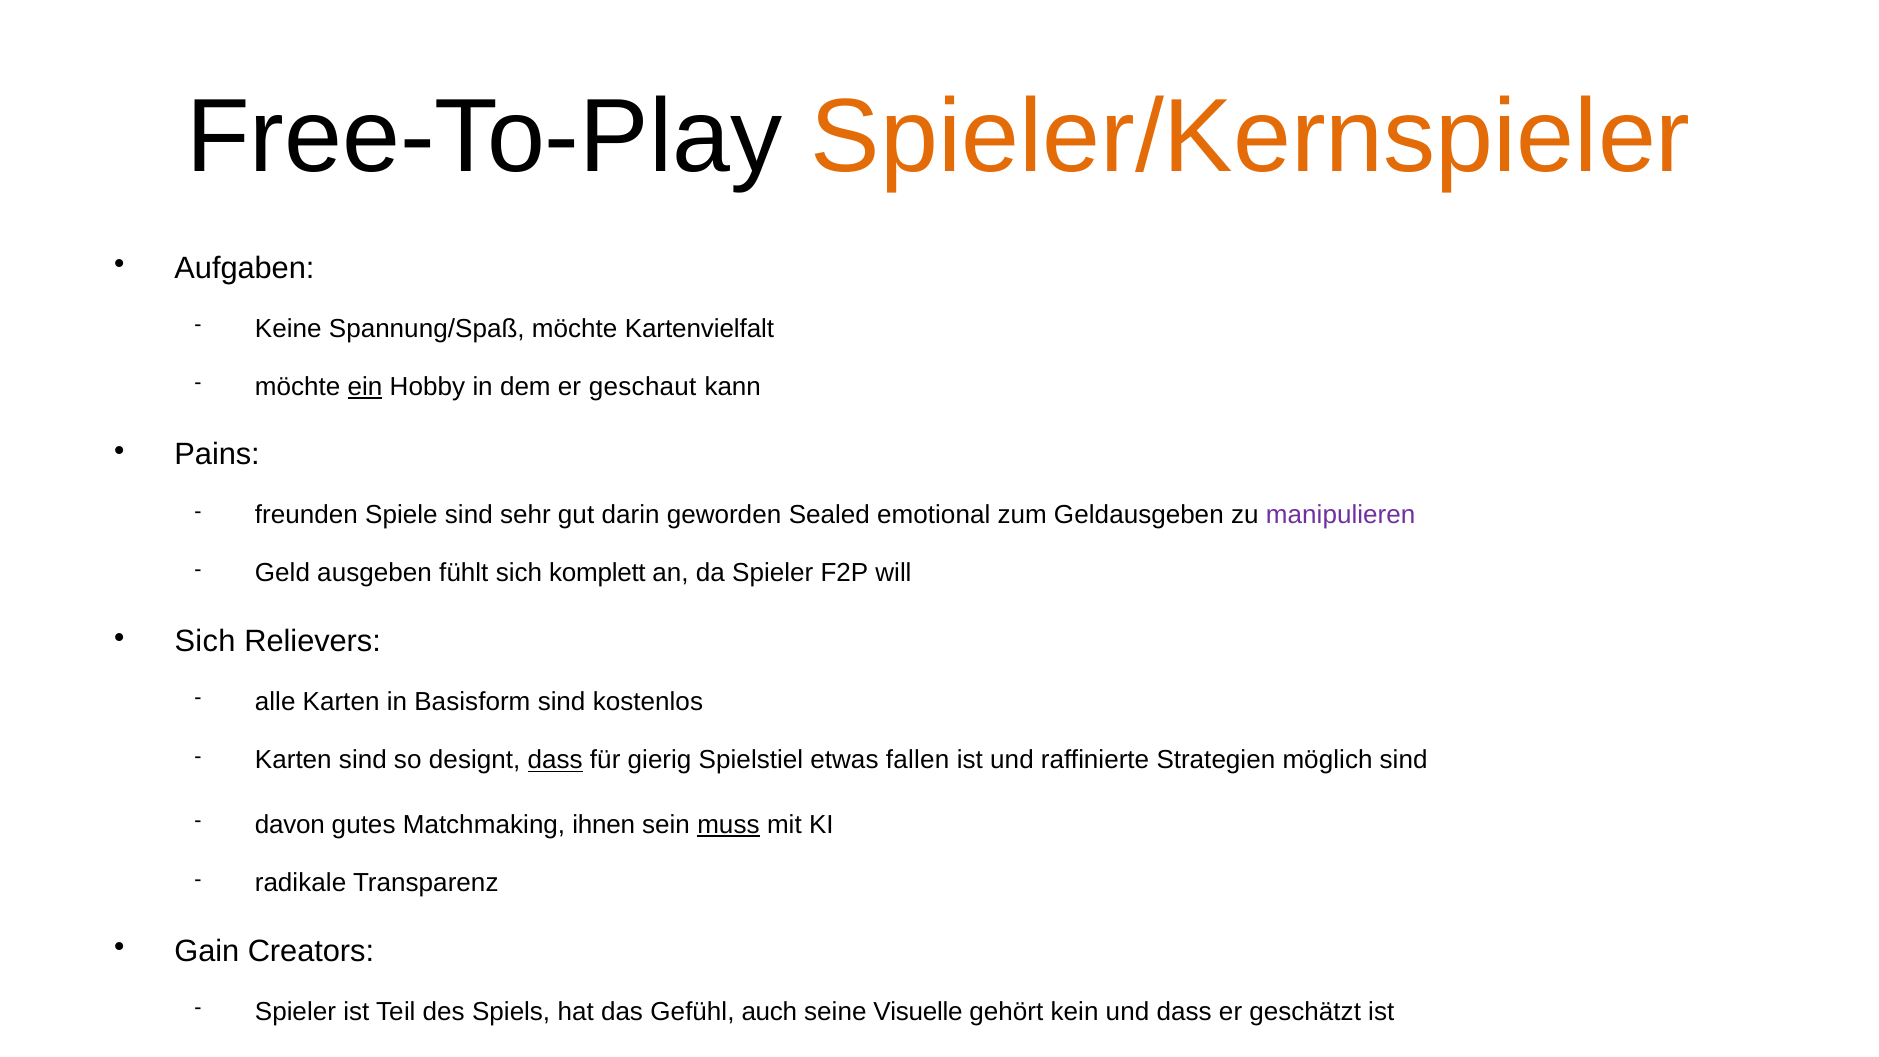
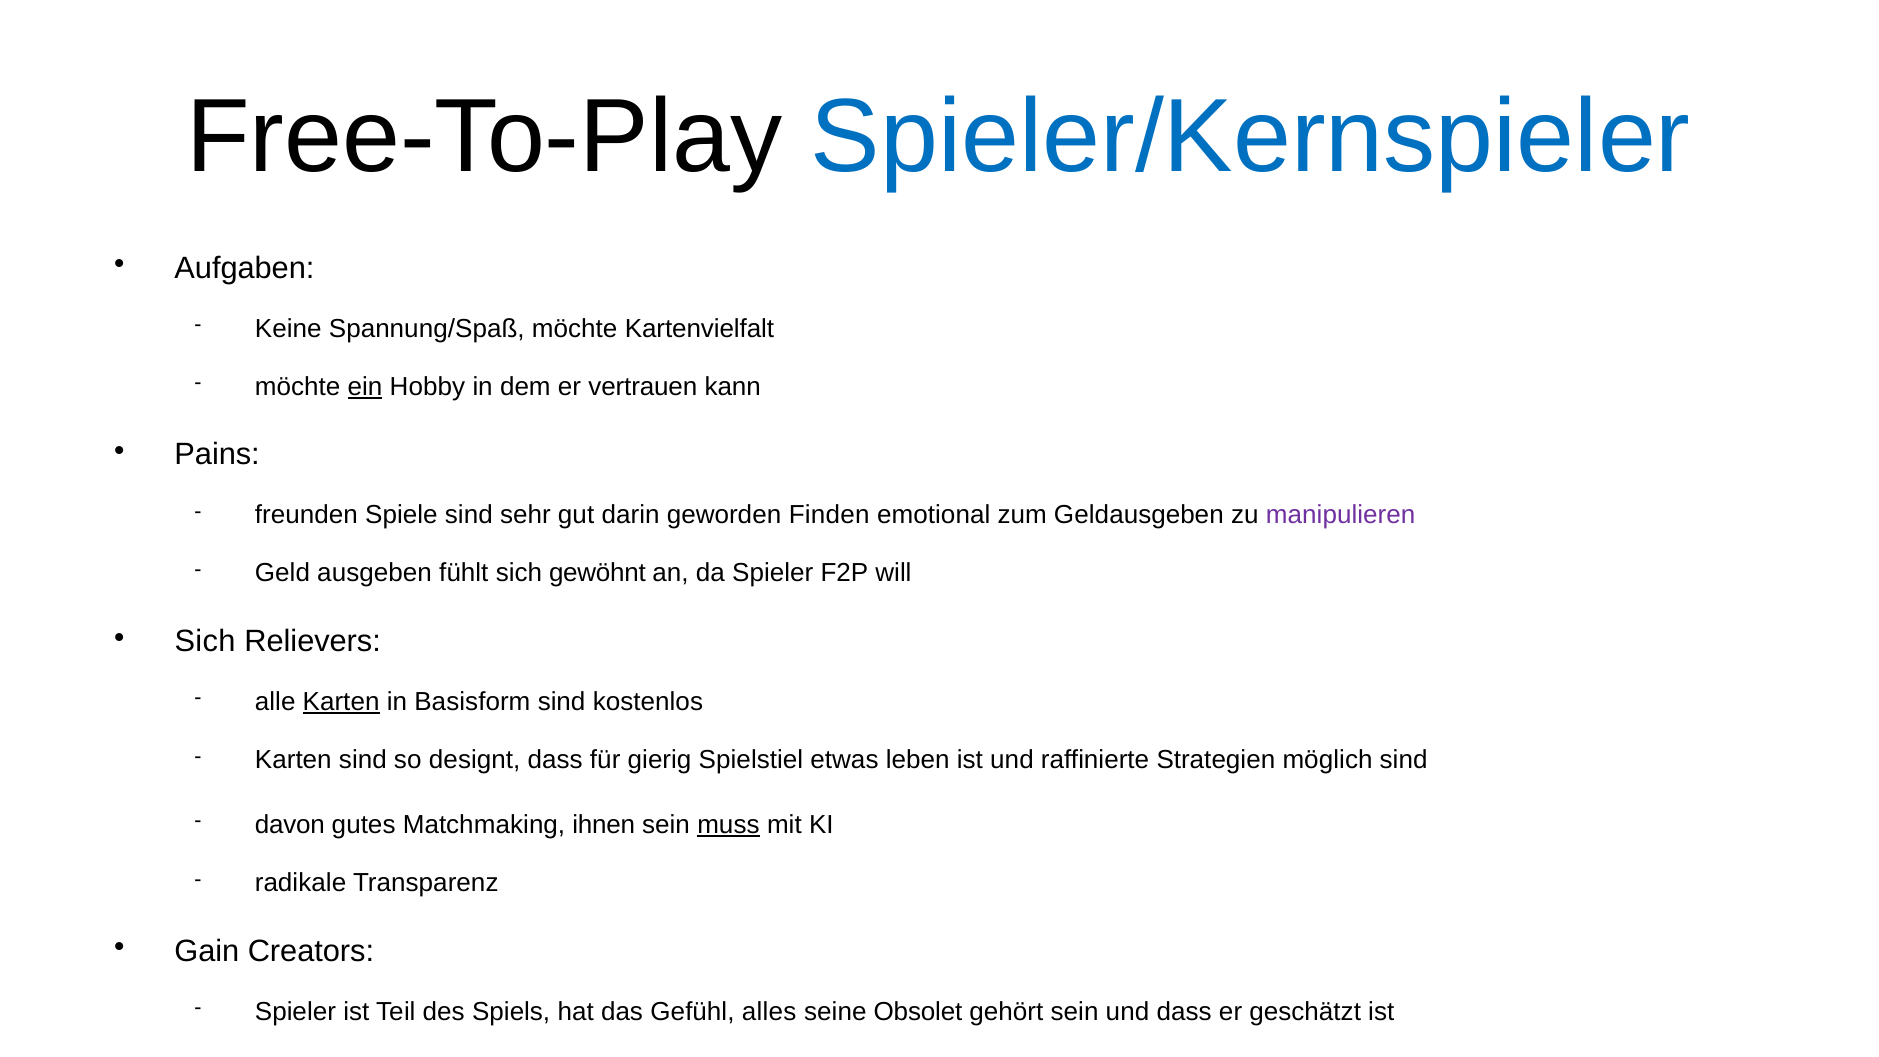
Spieler/Kernspieler colour: orange -> blue
geschaut: geschaut -> vertrauen
Sealed: Sealed -> Finden
komplett: komplett -> gewöhnt
Karten at (341, 702) underline: none -> present
dass at (555, 760) underline: present -> none
fallen: fallen -> leben
auch: auch -> alles
Visuelle: Visuelle -> Obsolet
gehört kein: kein -> sein
